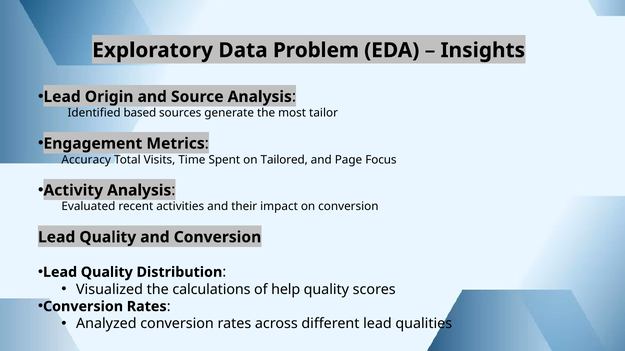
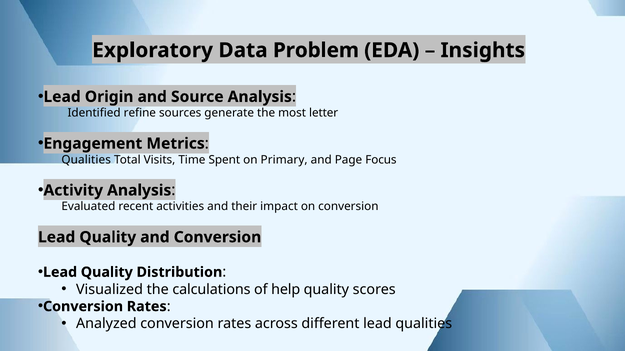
based: based -> refine
tailor: tailor -> letter
Accuracy at (86, 160): Accuracy -> Qualities
Tailored: Tailored -> Primary
